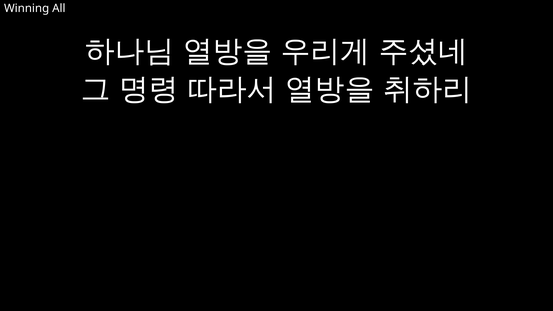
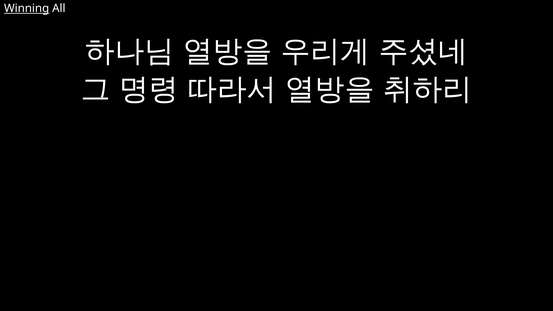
Winning underline: none -> present
